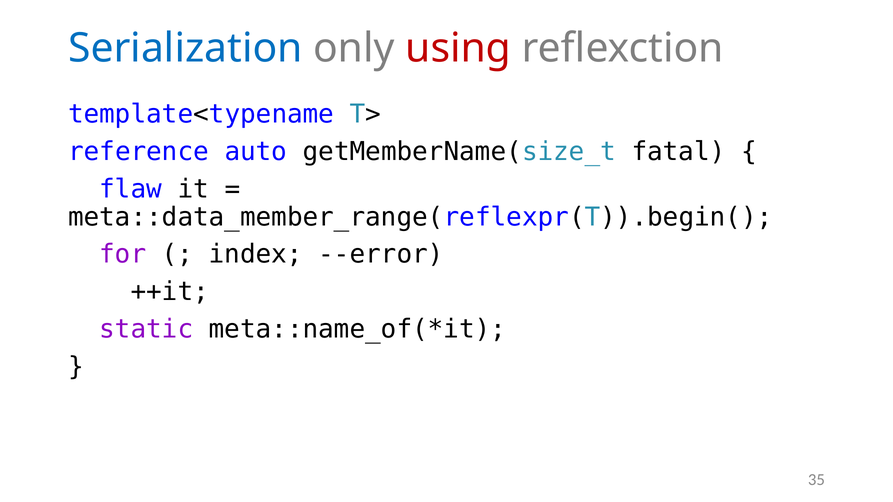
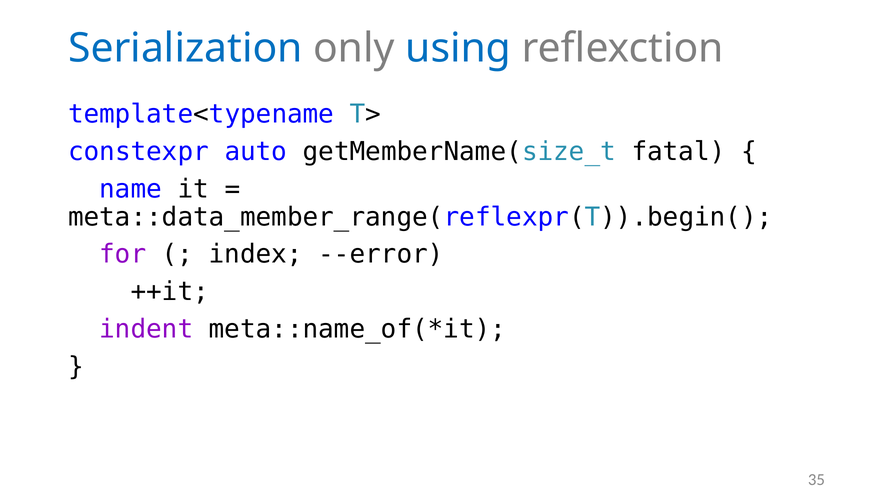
using colour: red -> blue
reference: reference -> constexpr
flaw: flaw -> name
static: static -> indent
